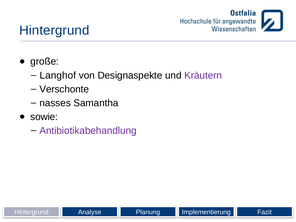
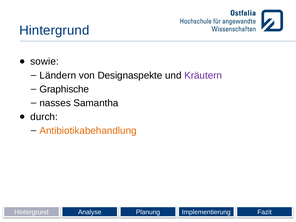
große: große -> sowie
Langhof: Langhof -> Ländern
Verschonte: Verschonte -> Graphische
sowie: sowie -> durch
Antibiotikabehandlung colour: purple -> orange
